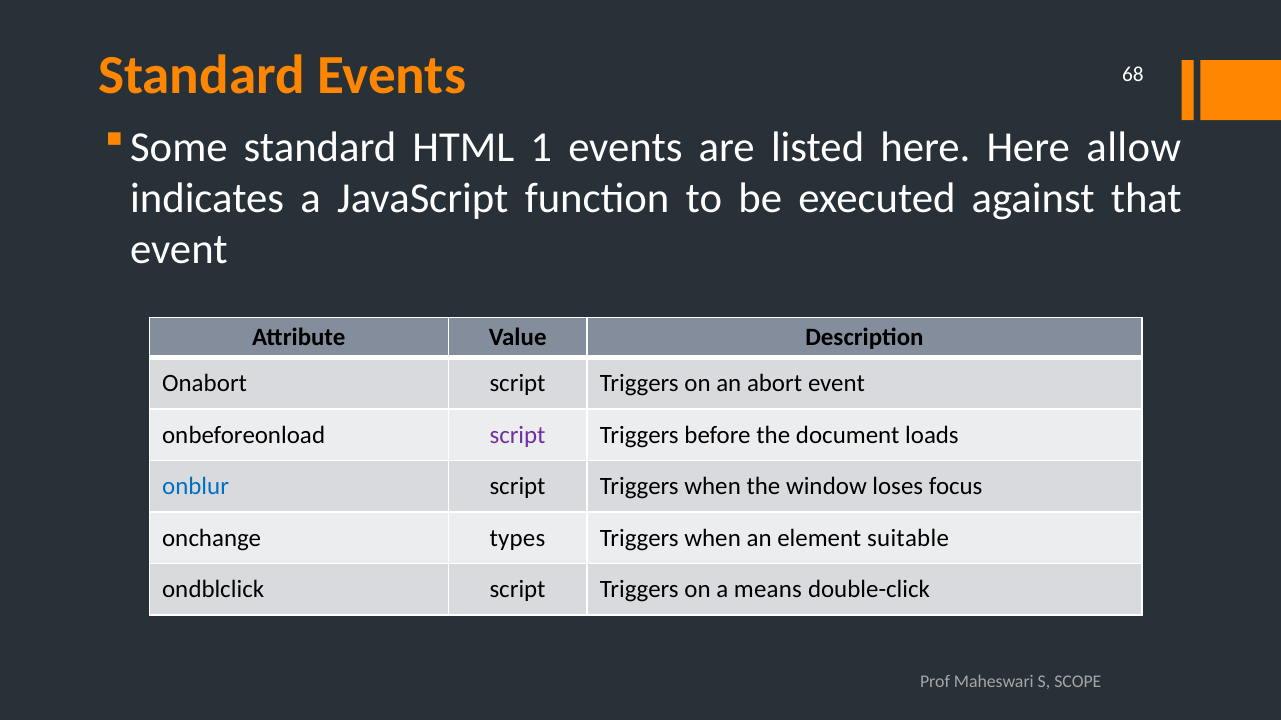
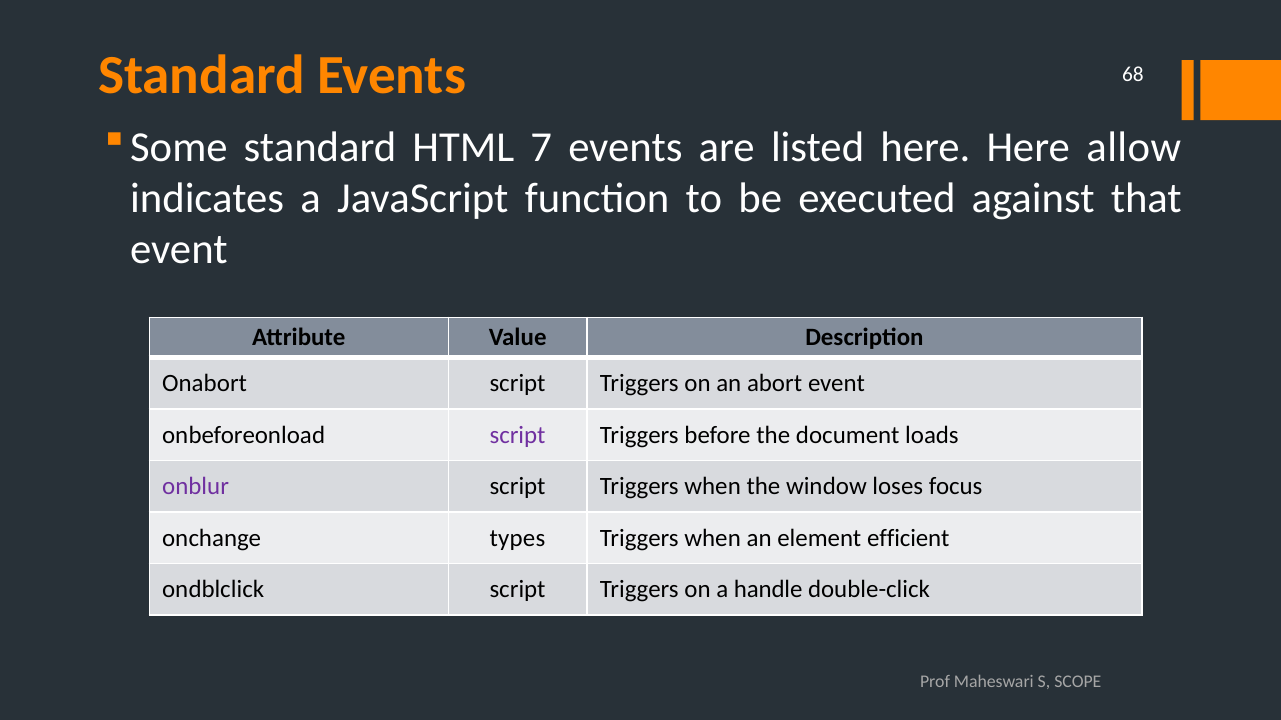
1: 1 -> 7
onblur colour: blue -> purple
suitable: suitable -> efficient
means: means -> handle
